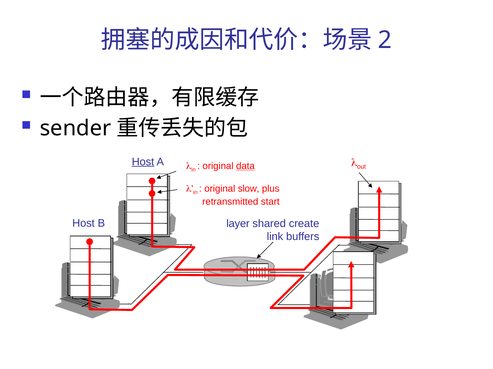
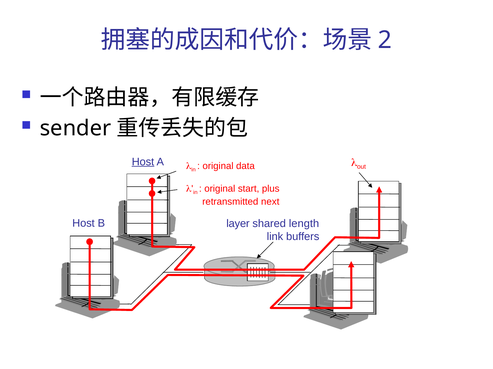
data underline: present -> none
slow: slow -> start
start: start -> next
create: create -> length
